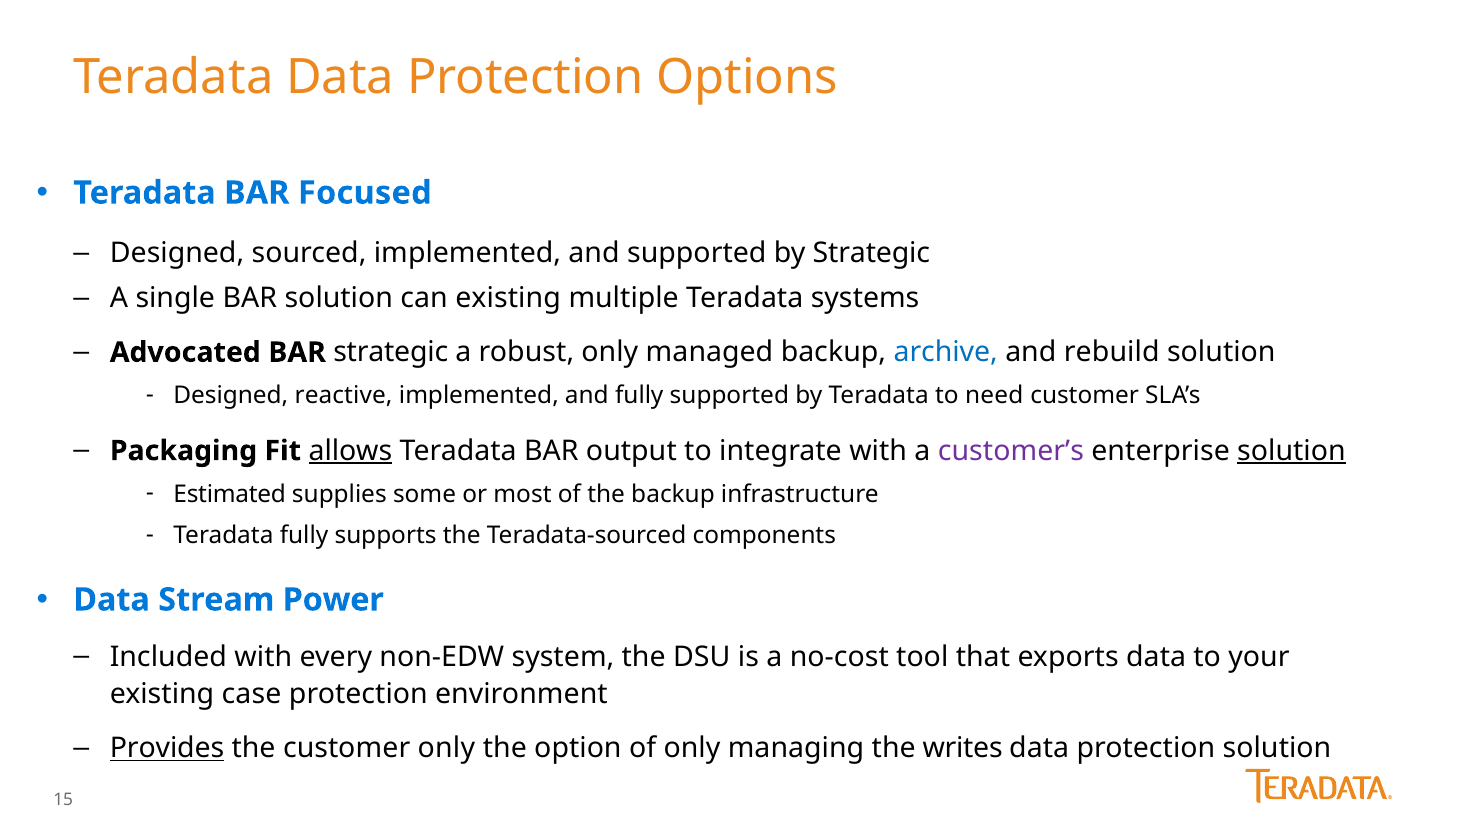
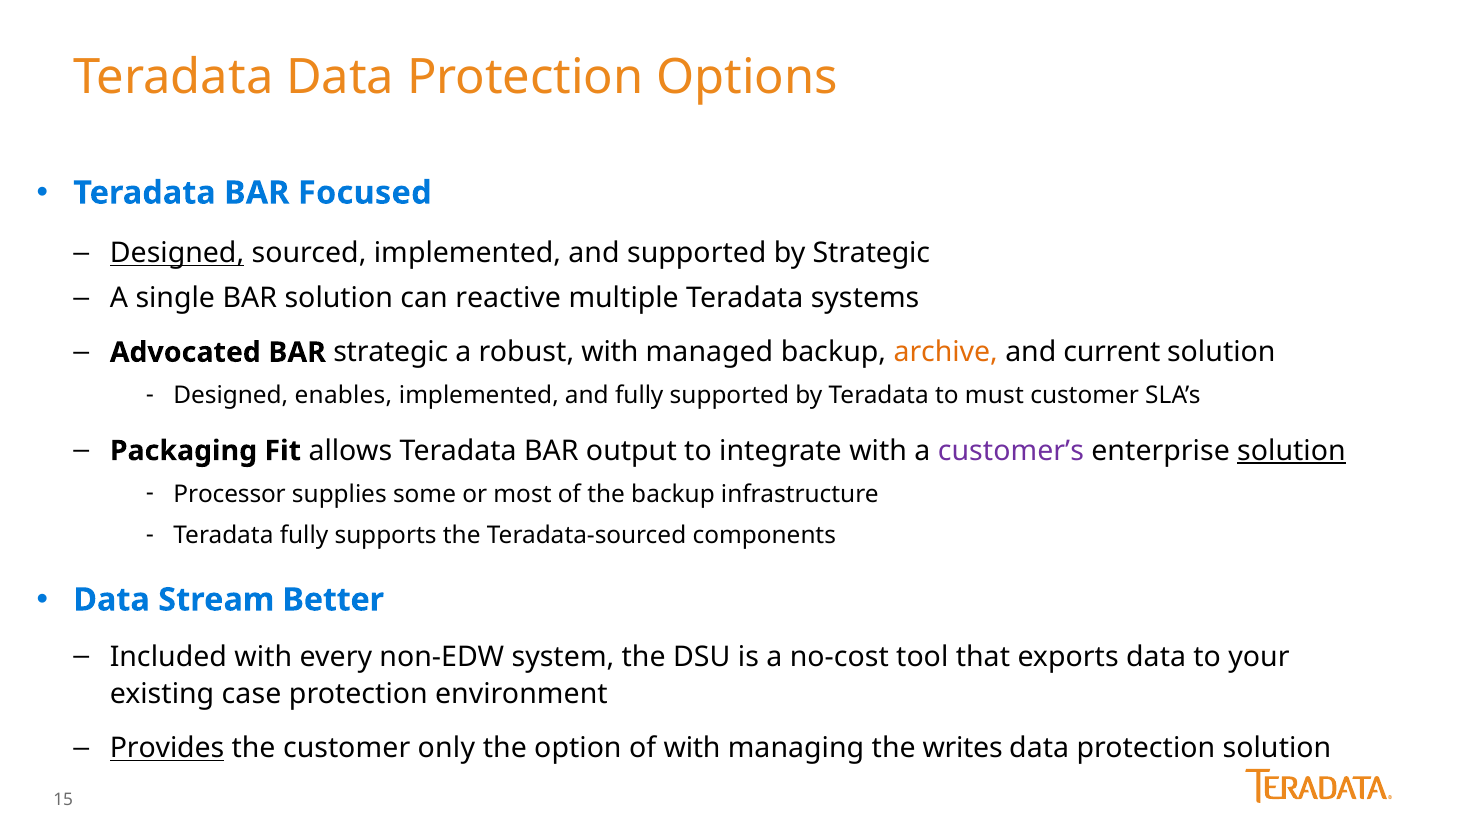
Designed at (177, 253) underline: none -> present
can existing: existing -> reactive
robust only: only -> with
archive colour: blue -> orange
rebuild: rebuild -> current
reactive: reactive -> enables
need: need -> must
allows underline: present -> none
Estimated: Estimated -> Processor
Power: Power -> Better
of only: only -> with
